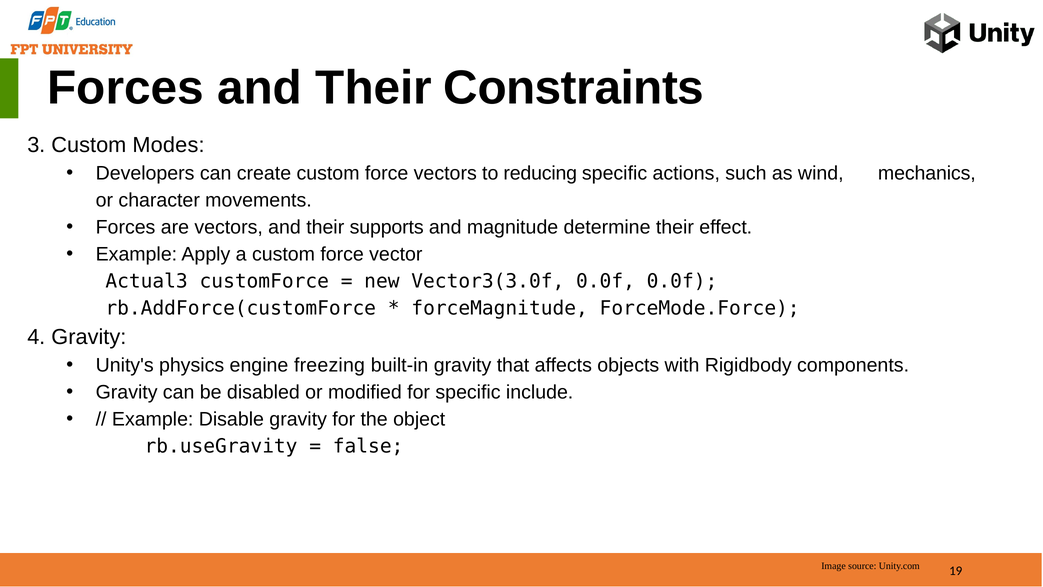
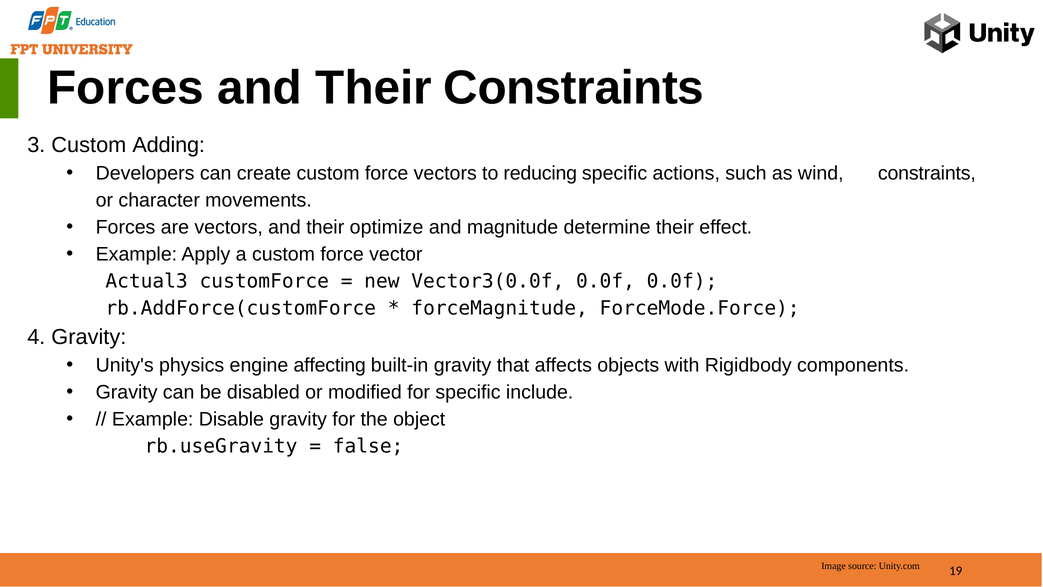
Modes: Modes -> Adding
wind mechanics: mechanics -> constraints
supports: supports -> optimize
Vector3(3.0f: Vector3(3.0f -> Vector3(0.0f
freezing: freezing -> affecting
